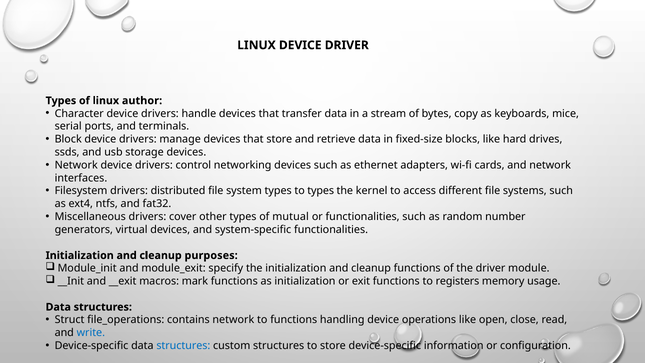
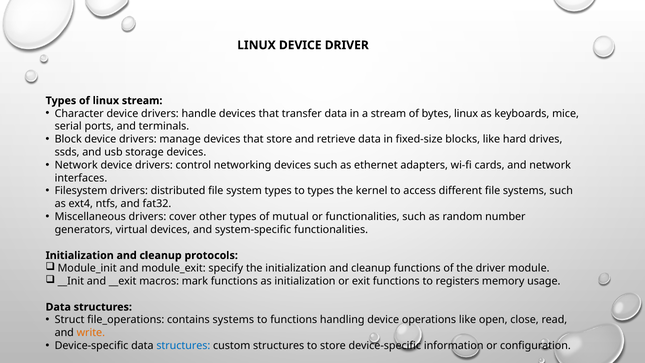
linux author: author -> stream
bytes copy: copy -> linux
purposes: purposes -> protocols
contains network: network -> systems
write colour: blue -> orange
